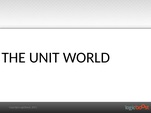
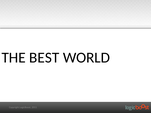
UNIT: UNIT -> BEST
